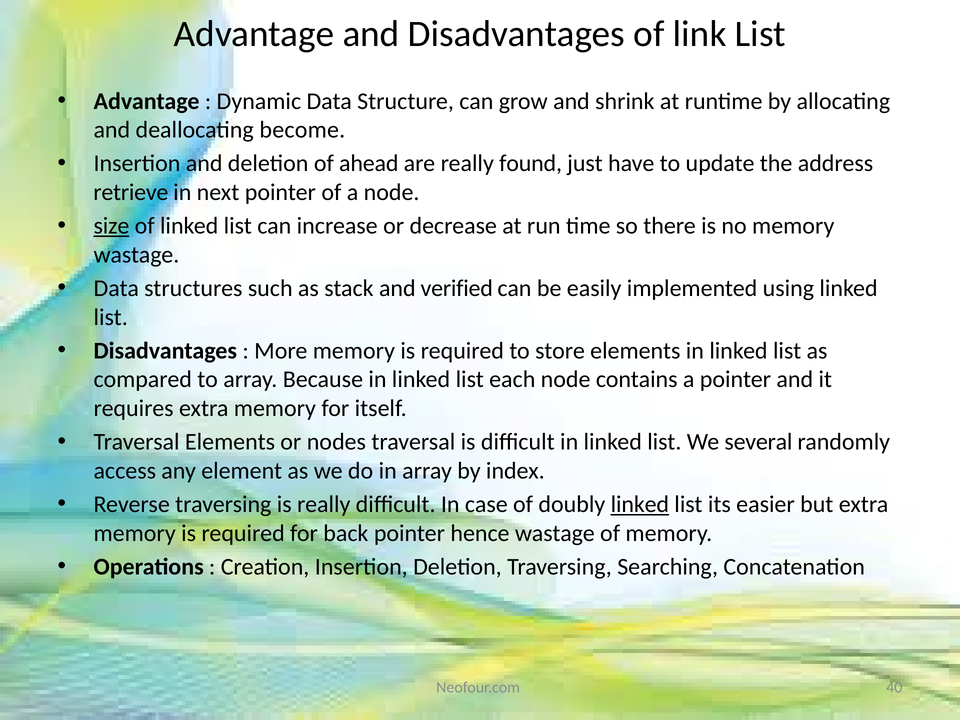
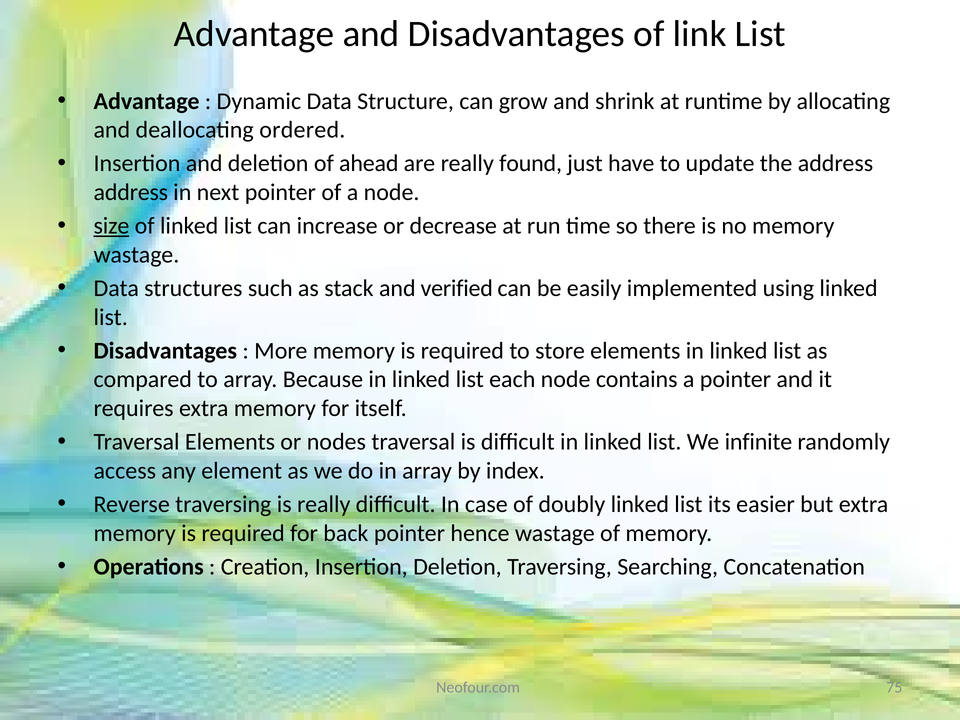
become: become -> ordered
retrieve at (131, 192): retrieve -> address
several: several -> infinite
linked at (640, 504) underline: present -> none
40: 40 -> 75
